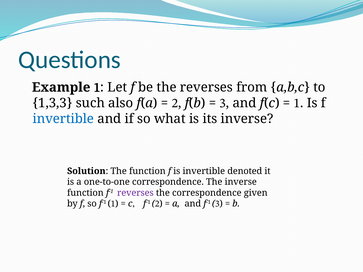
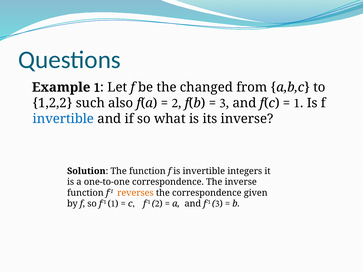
the reverses: reverses -> changed
1,3,3: 1,3,3 -> 1,2,2
denoted: denoted -> integers
reverses at (135, 193) colour: purple -> orange
